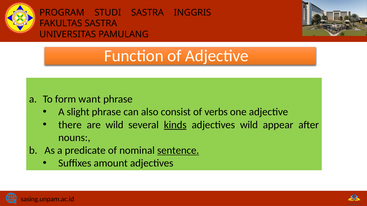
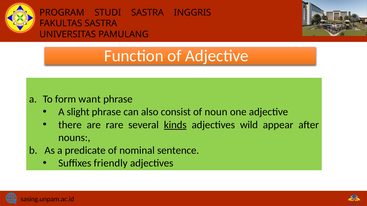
verbs: verbs -> noun
are wild: wild -> rare
sentence underline: present -> none
amount: amount -> friendly
